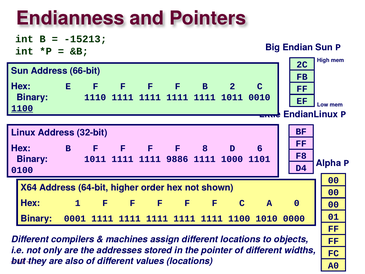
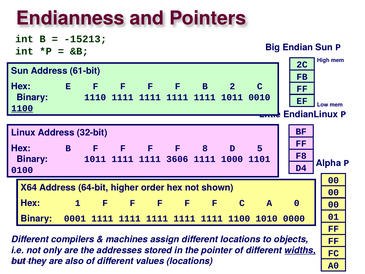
66-bit: 66-bit -> 61-bit
6: 6 -> 5
9886: 9886 -> 3606
widths underline: none -> present
